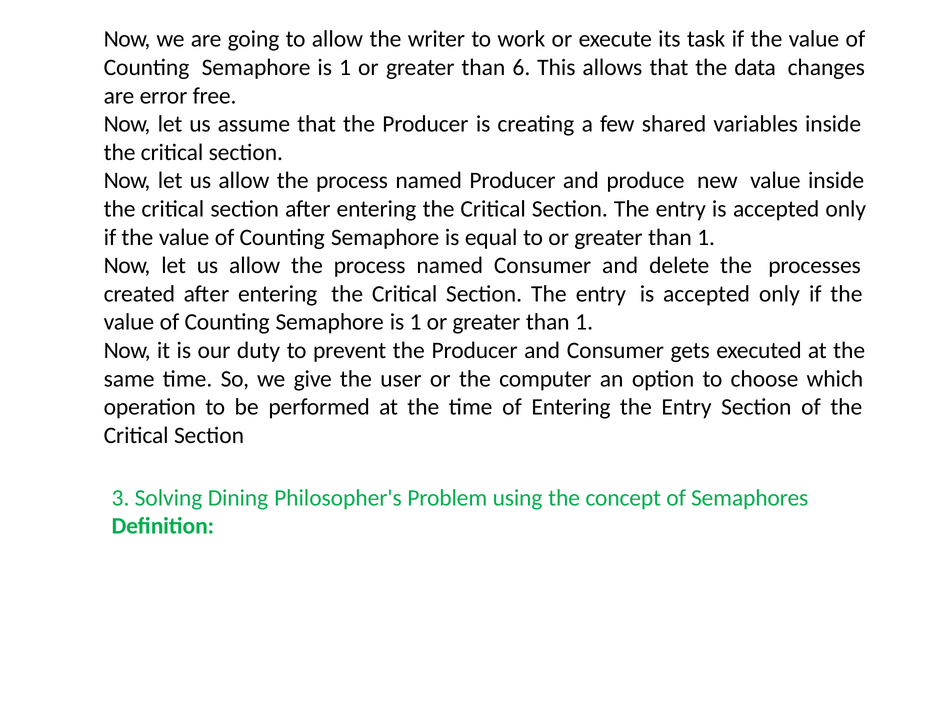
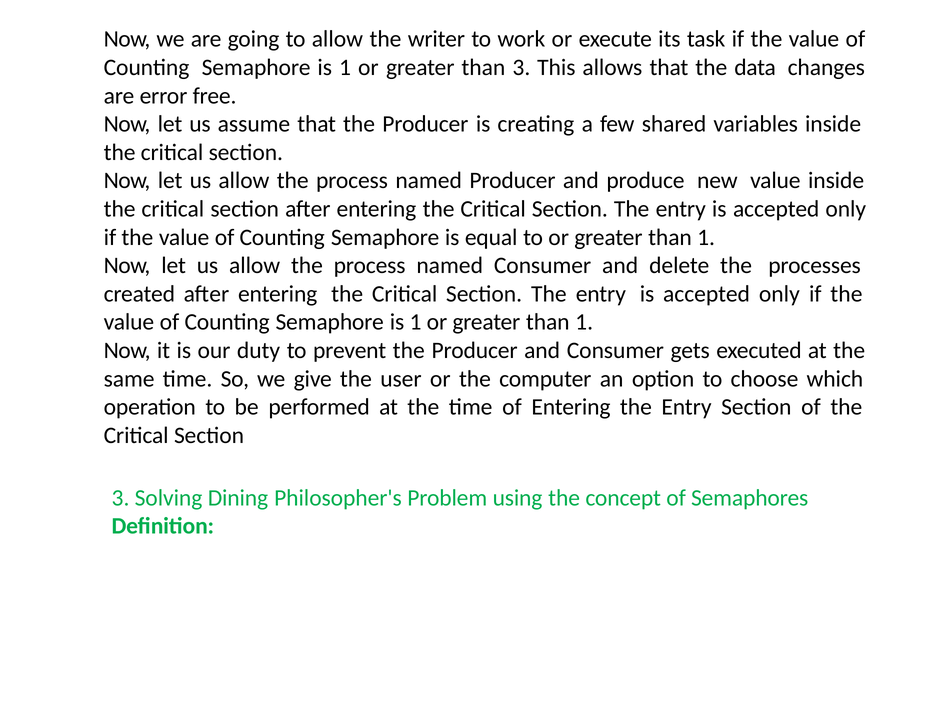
than 6: 6 -> 3
